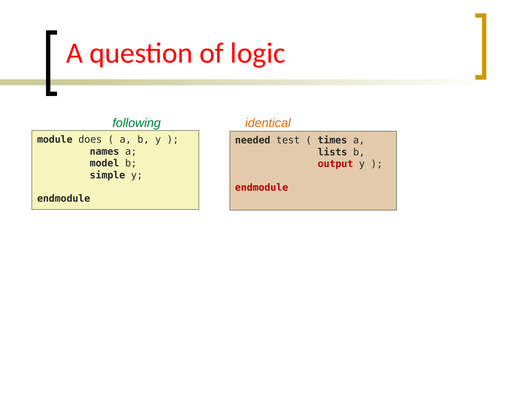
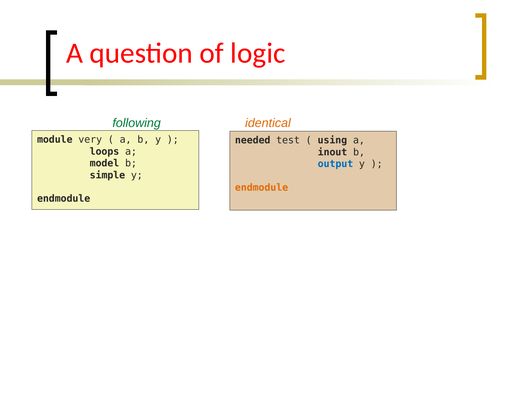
does: does -> very
times: times -> using
names: names -> loops
lists: lists -> inout
output colour: red -> blue
endmodule at (262, 187) colour: red -> orange
